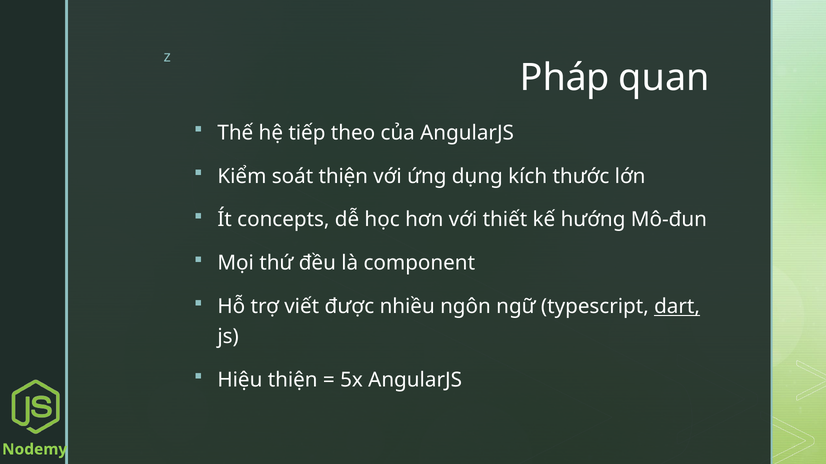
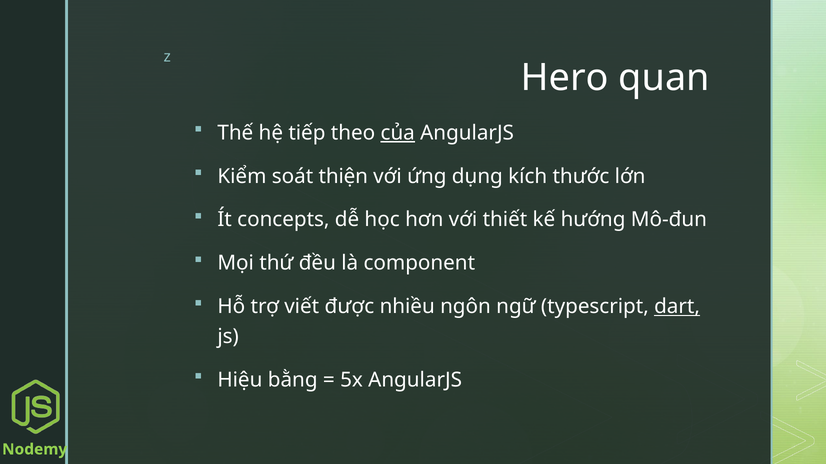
Pháp: Pháp -> Hero
của underline: none -> present
Hiệu thiện: thiện -> bằng
